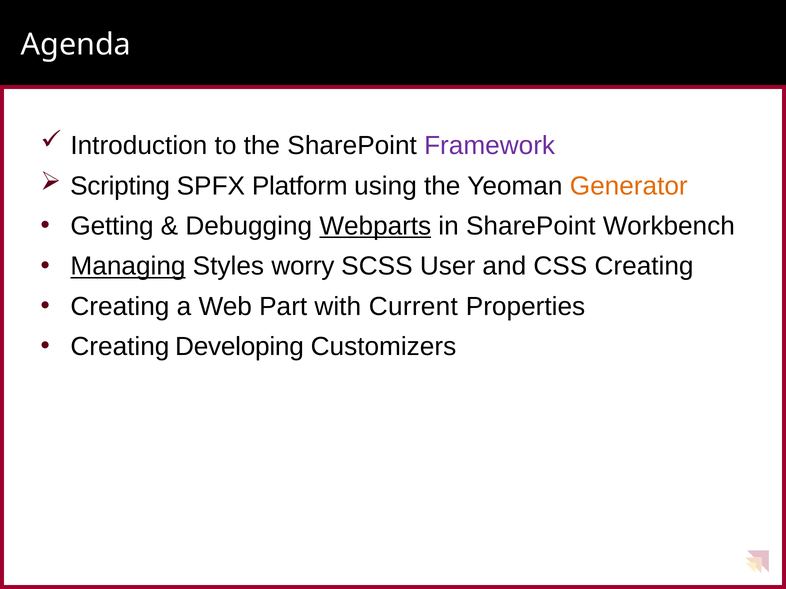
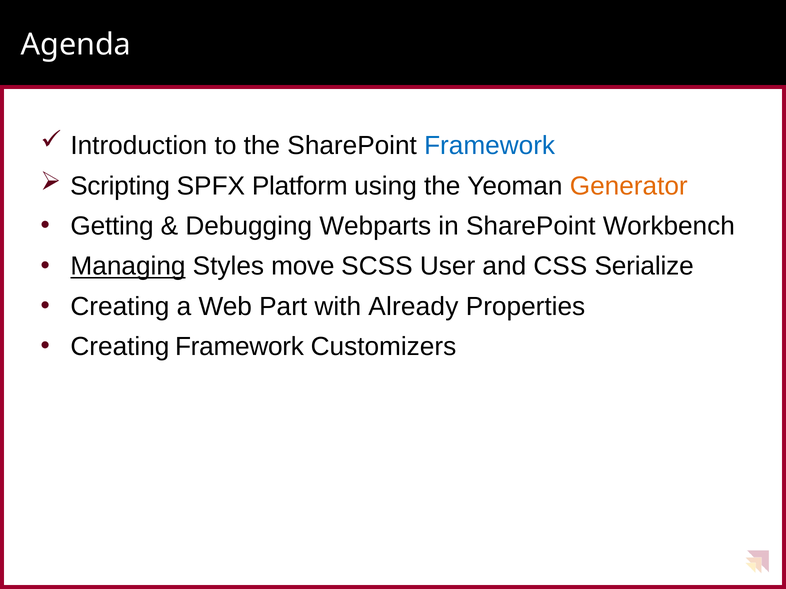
Framework at (490, 146) colour: purple -> blue
Webparts underline: present -> none
worry: worry -> move
CSS Creating: Creating -> Serialize
Current: Current -> Already
Creating Developing: Developing -> Framework
